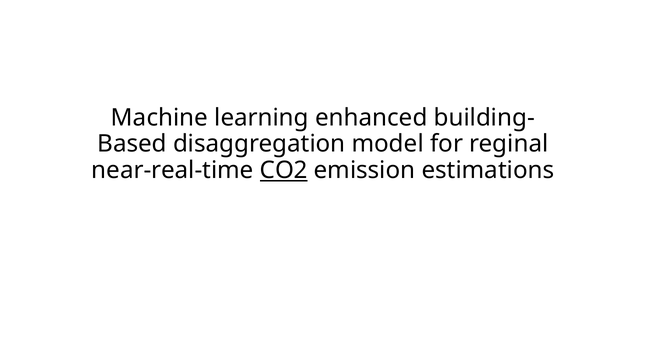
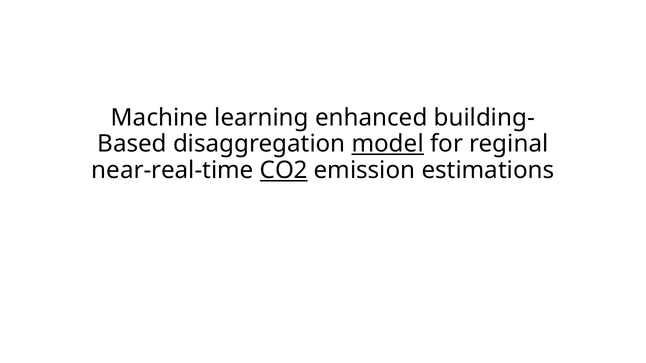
model underline: none -> present
